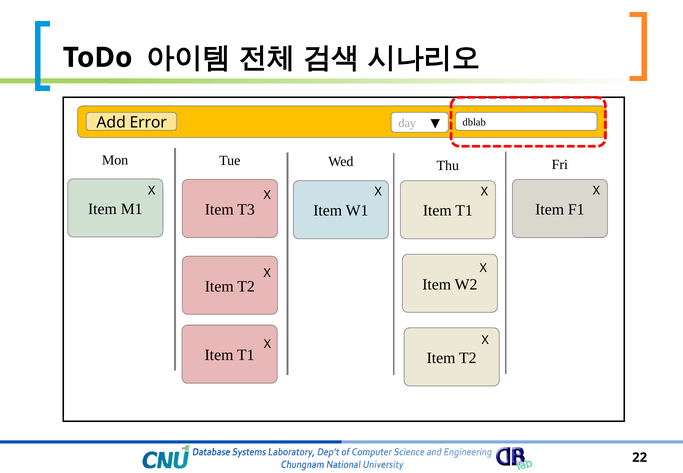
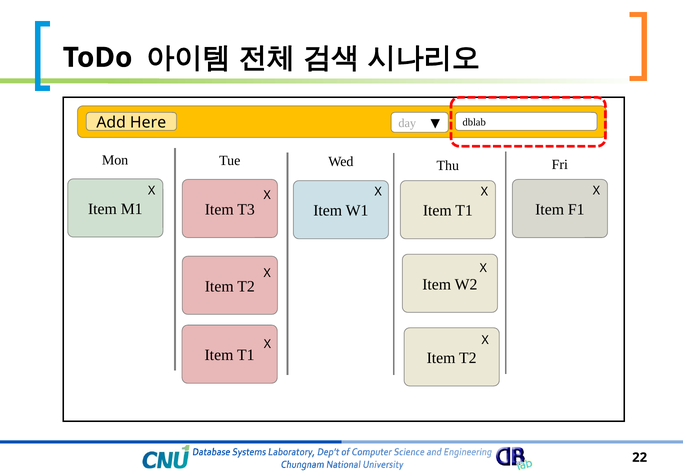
Error: Error -> Here
